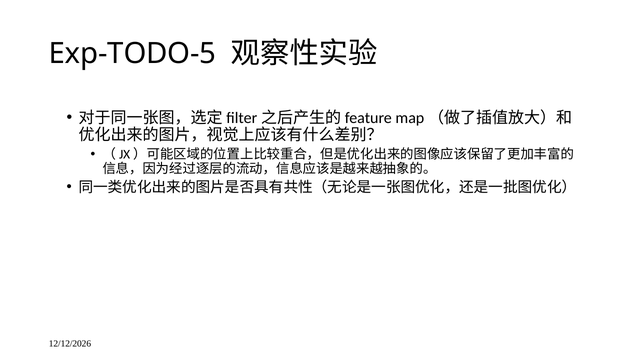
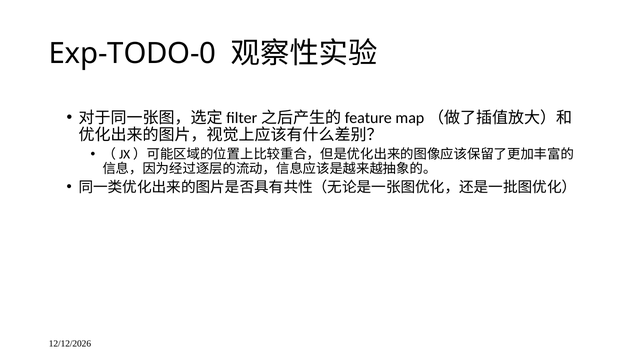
Exp-TODO-5: Exp-TODO-5 -> Exp-TODO-0
